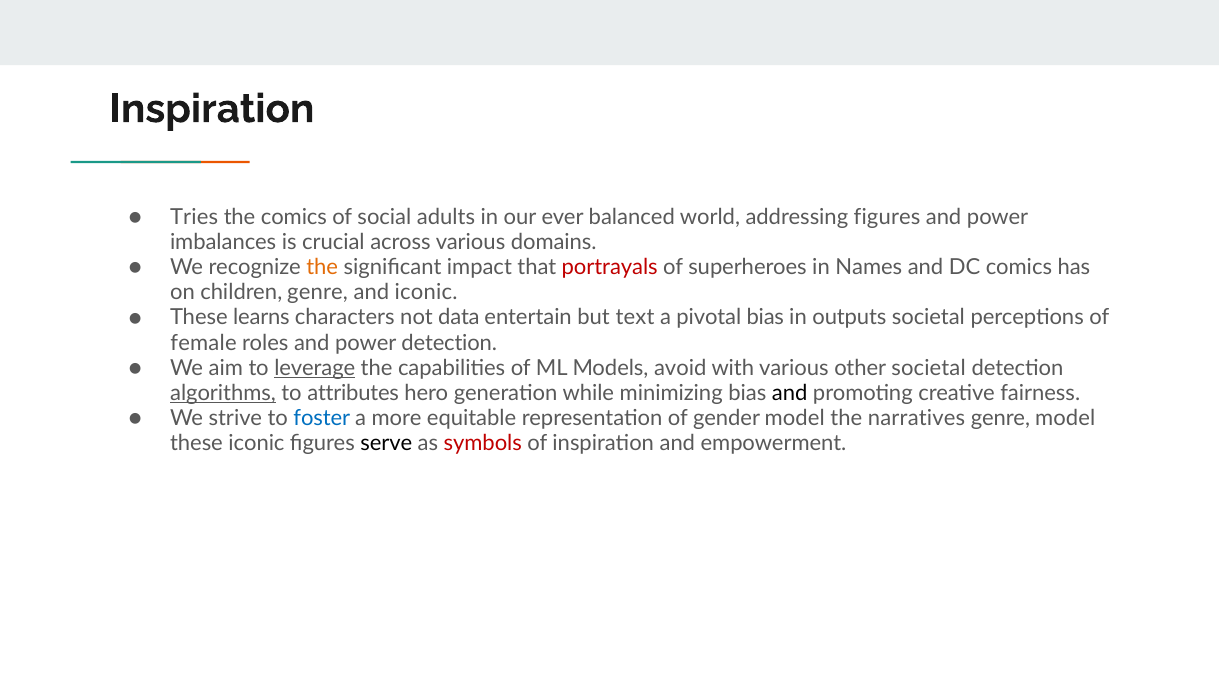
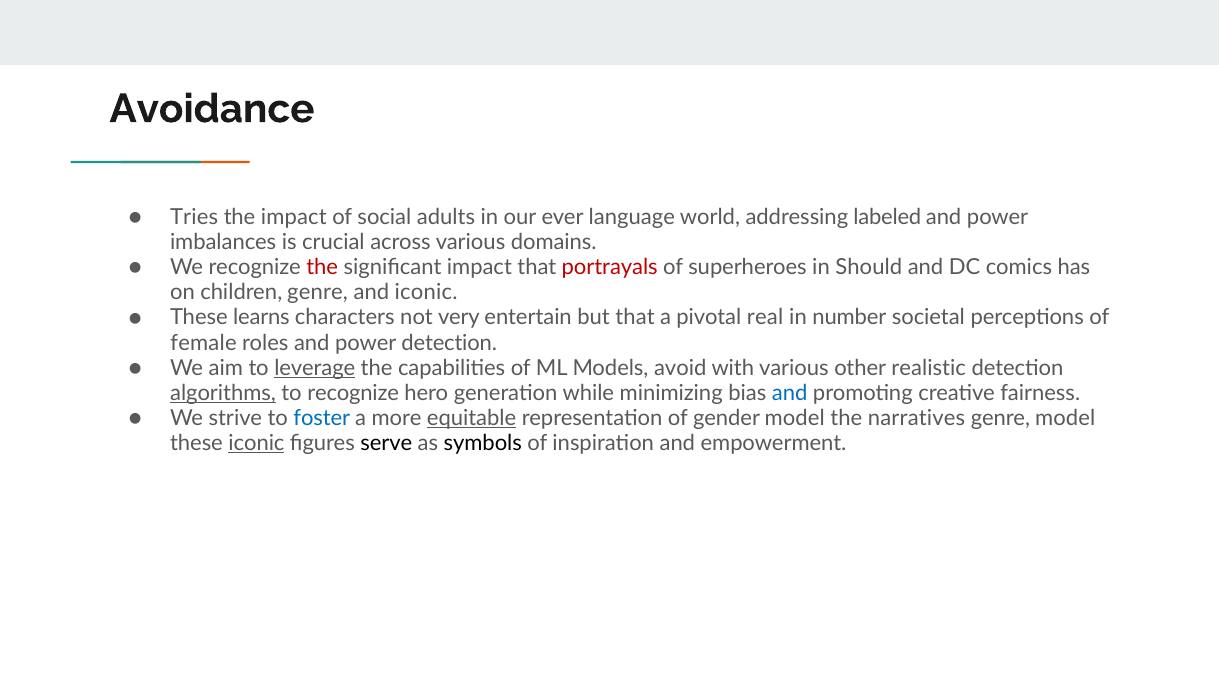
Inspiration at (212, 109): Inspiration -> Avoidance
the comics: comics -> impact
balanced: balanced -> language
addressing figures: figures -> labeled
the at (322, 267) colour: orange -> red
Names: Names -> Should
data: data -> very
but text: text -> that
pivotal bias: bias -> real
outputs: outputs -> number
other societal: societal -> realistic
to attributes: attributes -> recognize
and at (790, 393) colour: black -> blue
equitable underline: none -> present
iconic at (256, 443) underline: none -> present
symbols colour: red -> black
